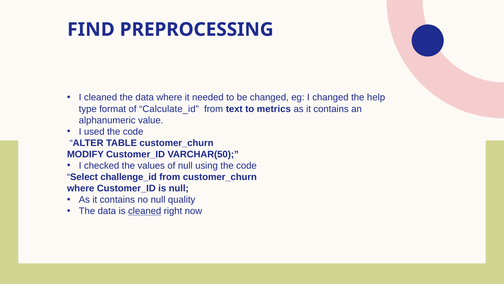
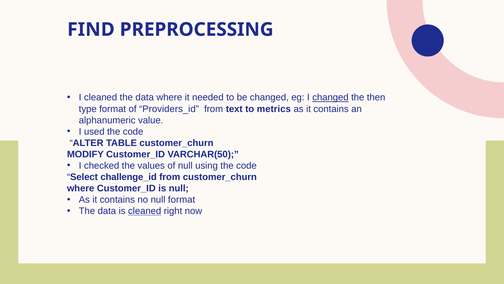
changed at (330, 97) underline: none -> present
help: help -> then
Calculate_id: Calculate_id -> Providers_id
null quality: quality -> format
